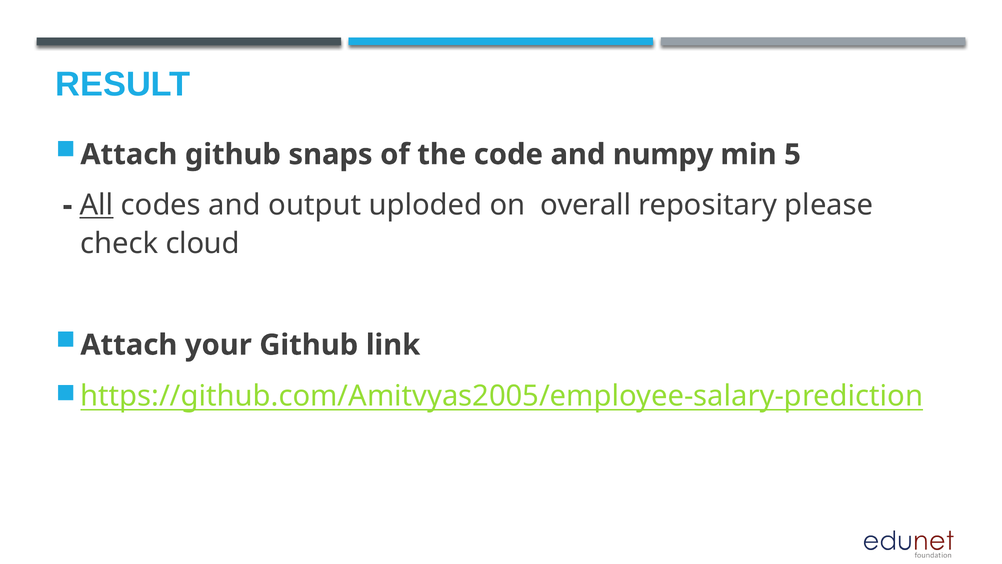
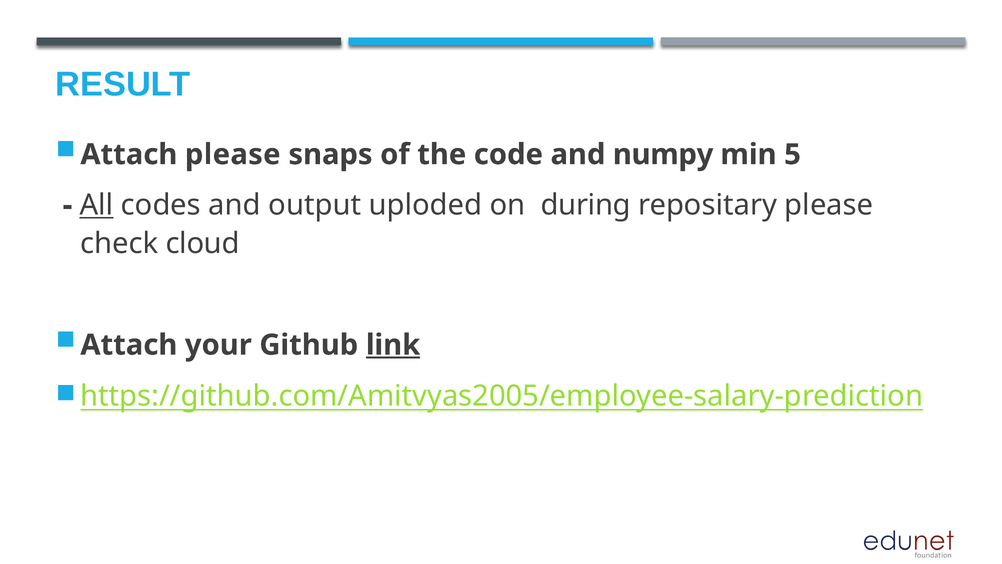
Attach github: github -> please
overall: overall -> during
link underline: none -> present
